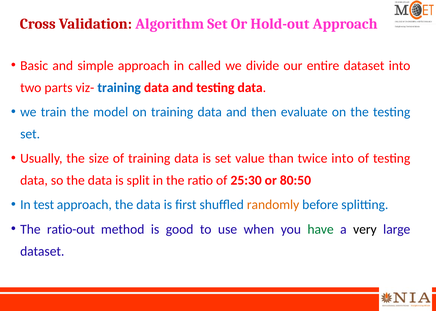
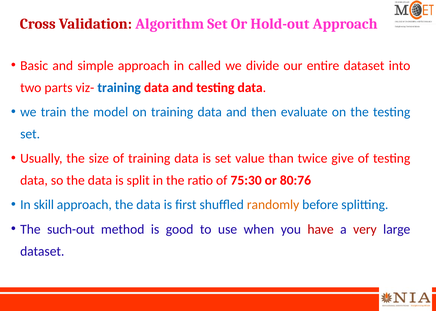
twice into: into -> give
25:30: 25:30 -> 75:30
80:50: 80:50 -> 80:76
test: test -> skill
ratio-out: ratio-out -> such-out
have colour: green -> red
very colour: black -> red
